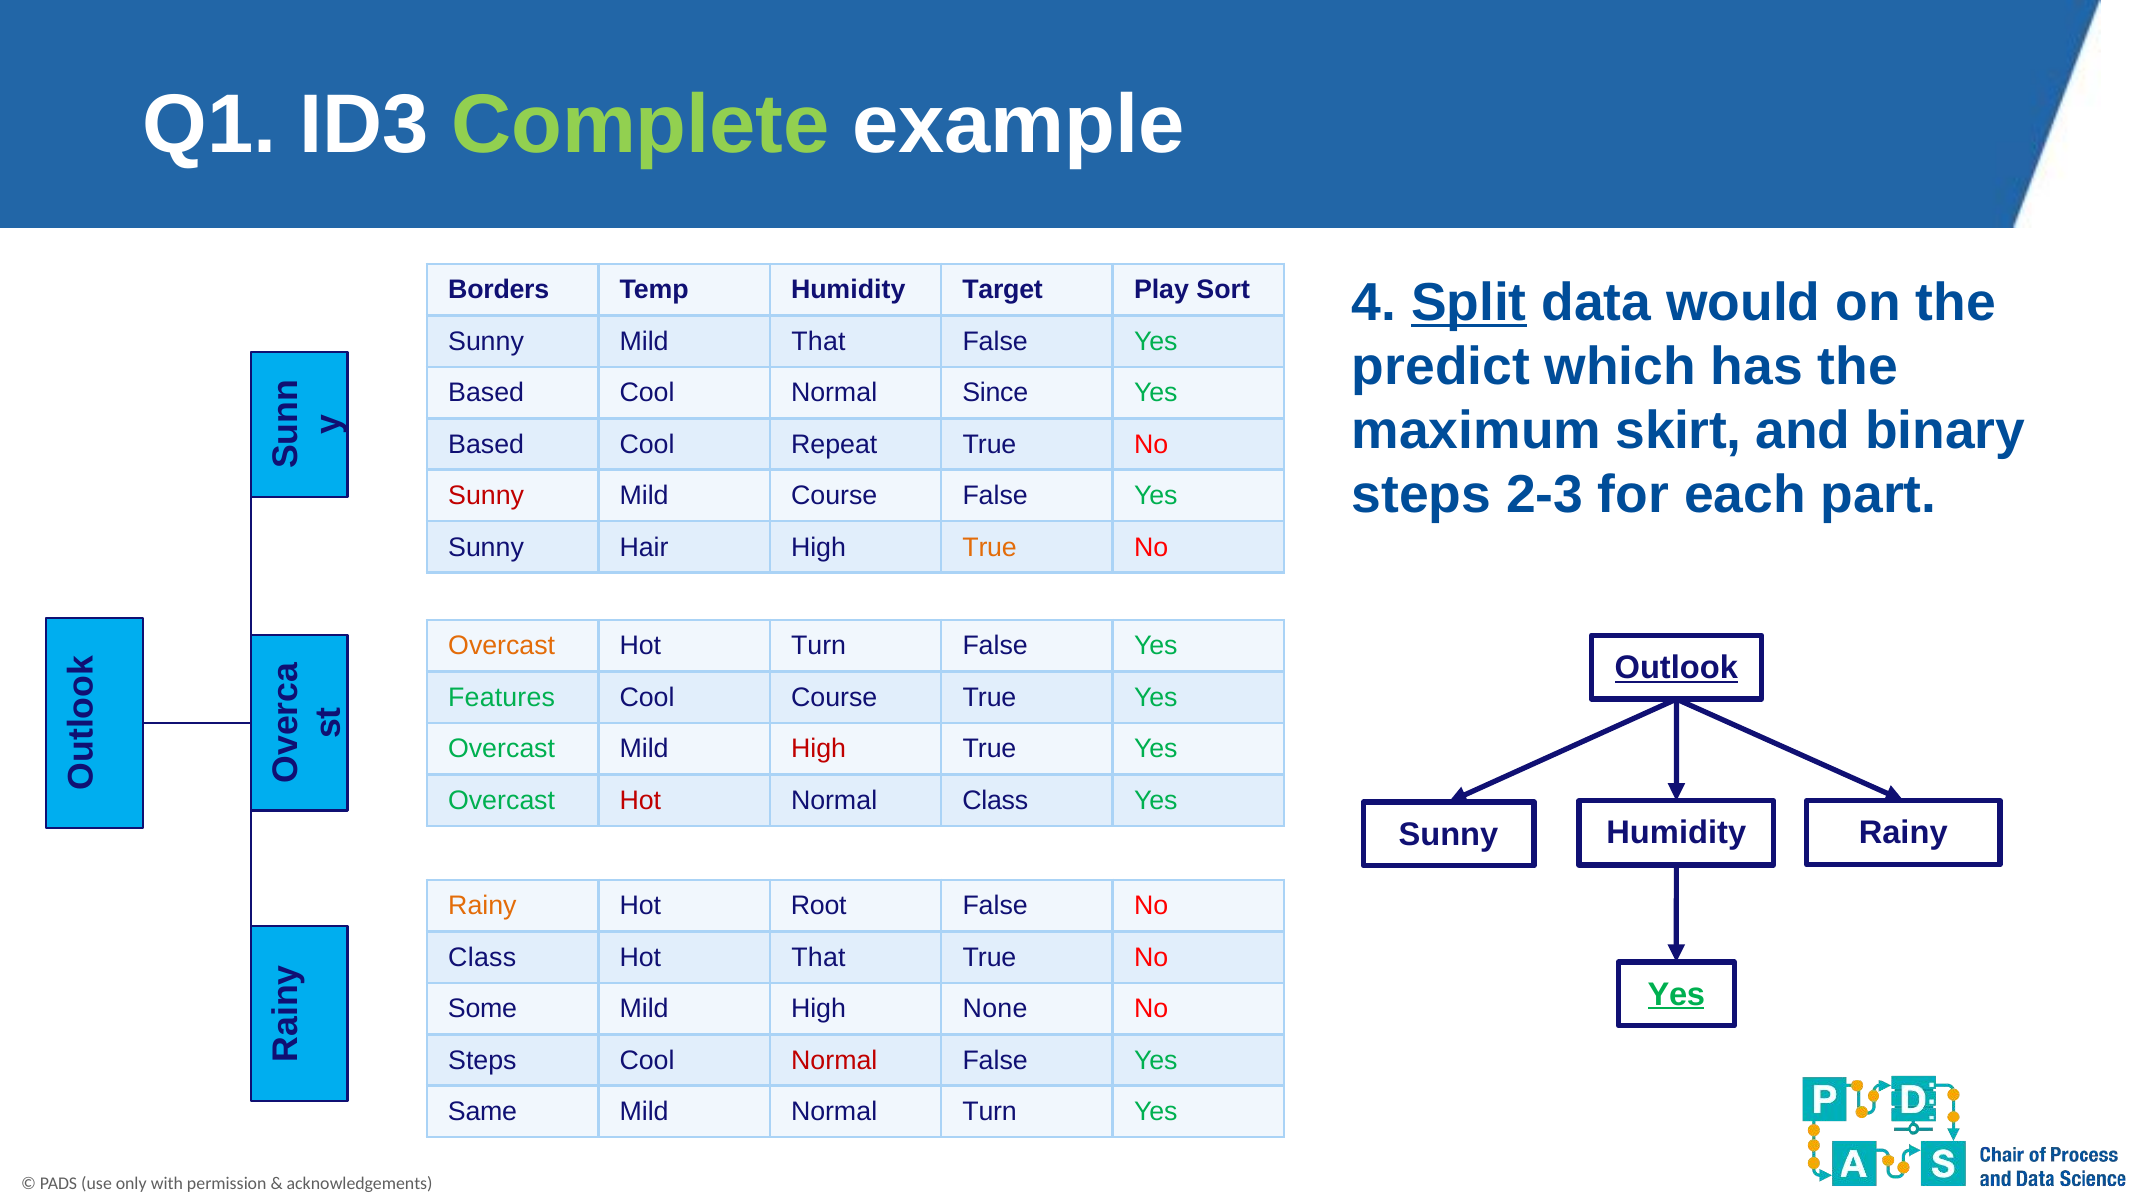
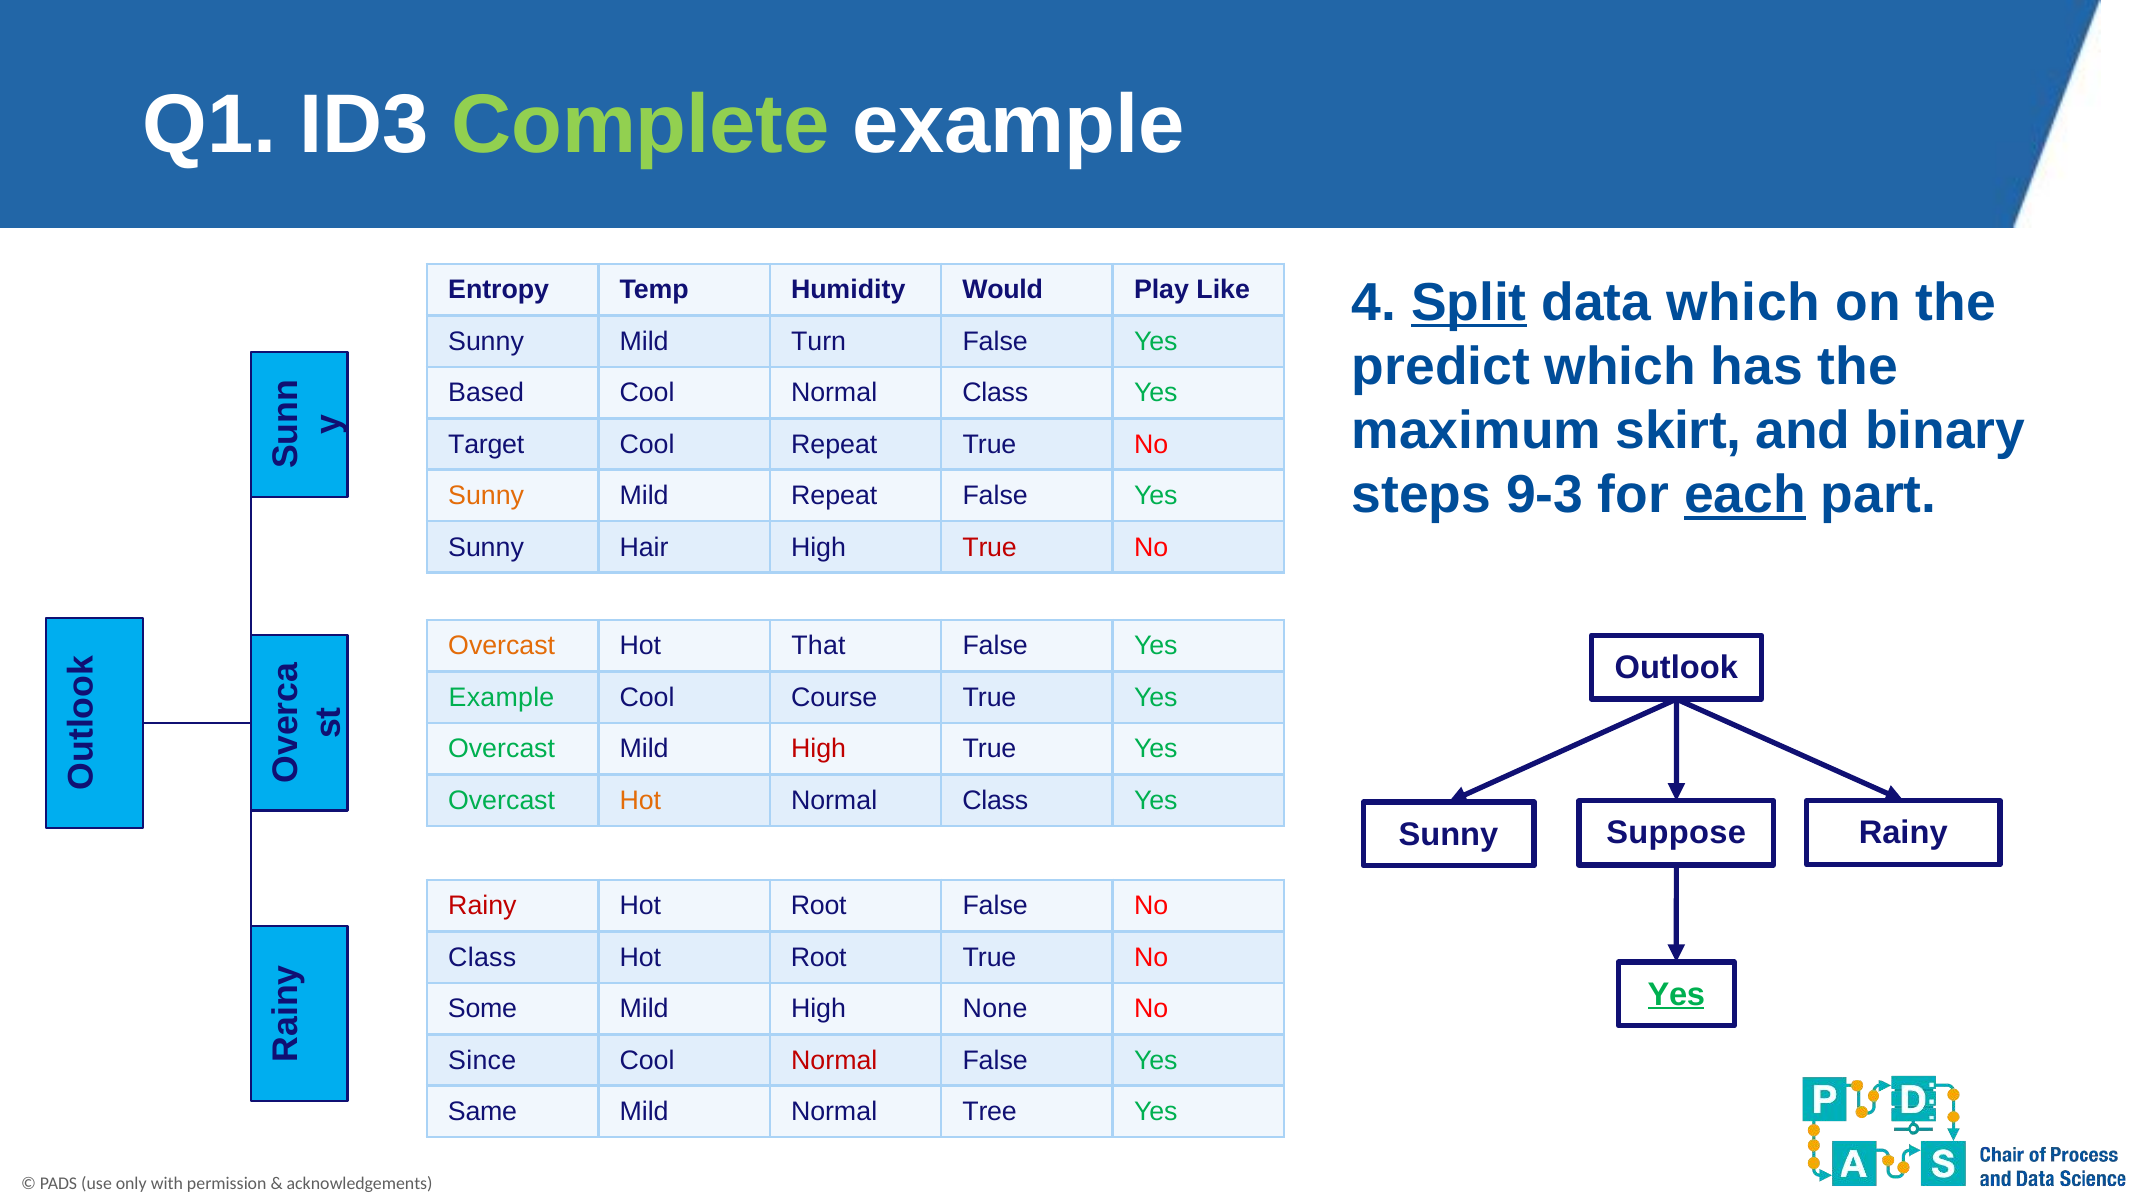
Borders: Borders -> Entropy
Target: Target -> Would
Sort: Sort -> Like
data would: would -> which
Mild That: That -> Turn
Cool Normal Since: Since -> Class
Based at (486, 444): Based -> Target
2-3: 2-3 -> 9-3
each underline: none -> present
Sunny at (486, 496) colour: red -> orange
Mild Course: Course -> Repeat
True at (990, 547) colour: orange -> red
Hot Turn: Turn -> That
Outlook underline: present -> none
Features at (502, 697): Features -> Example
Hot at (640, 800) colour: red -> orange
Sunny Humidity: Humidity -> Suppose
Rainy at (482, 906) colour: orange -> red
That at (818, 957): That -> Root
Steps at (482, 1060): Steps -> Since
Normal Turn: Turn -> Tree
